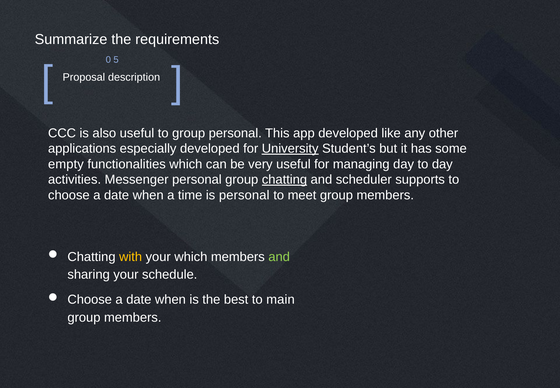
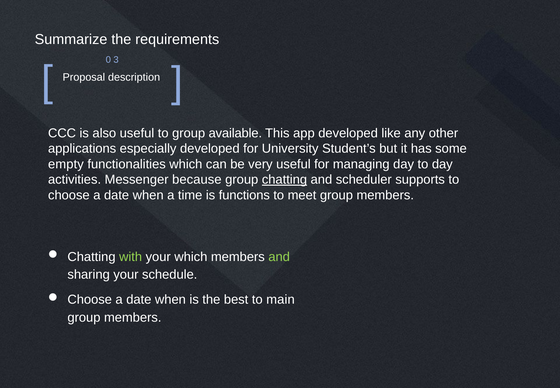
5: 5 -> 3
group personal: personal -> available
University underline: present -> none
Messenger personal: personal -> because
is personal: personal -> functions
with colour: yellow -> light green
